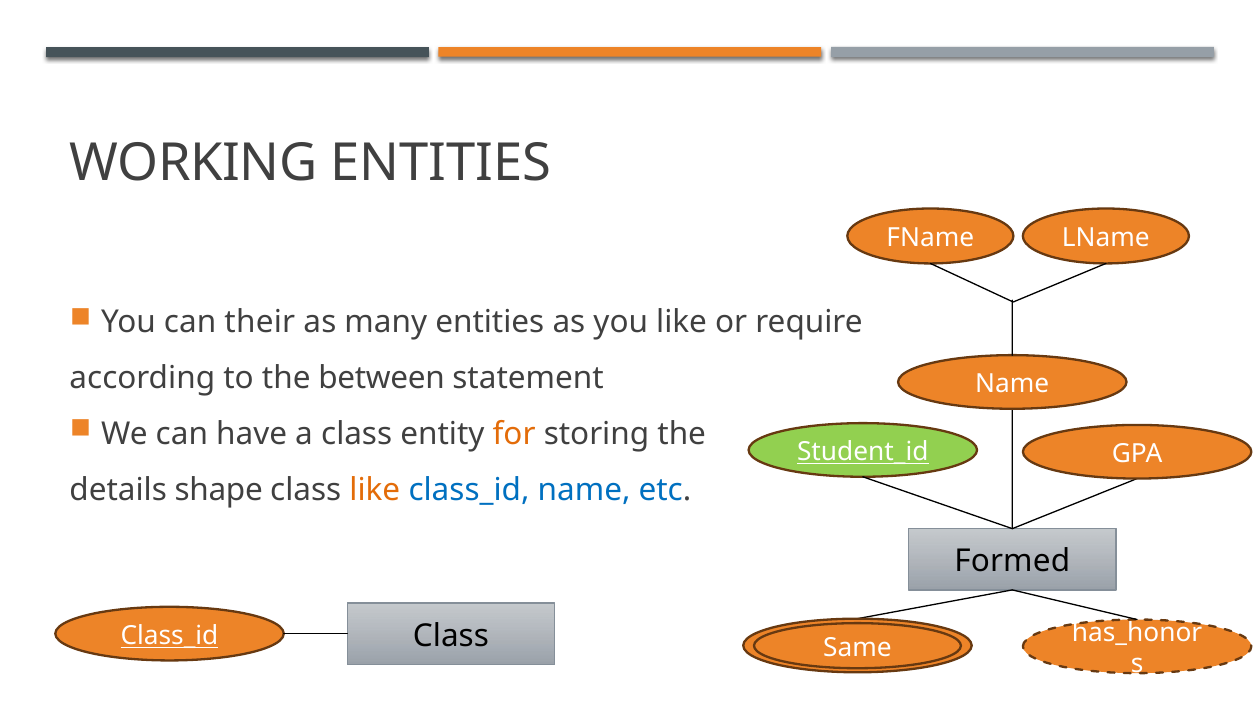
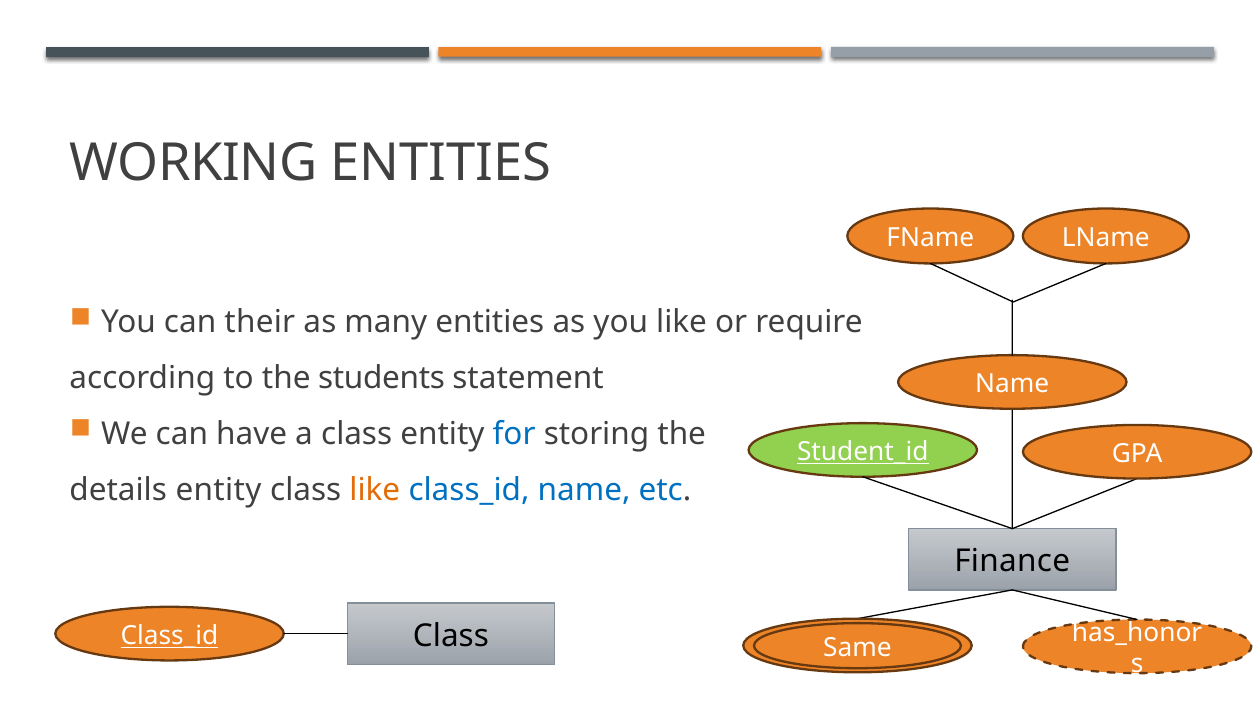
between: between -> students
for colour: orange -> blue
details shape: shape -> entity
Formed: Formed -> Finance
